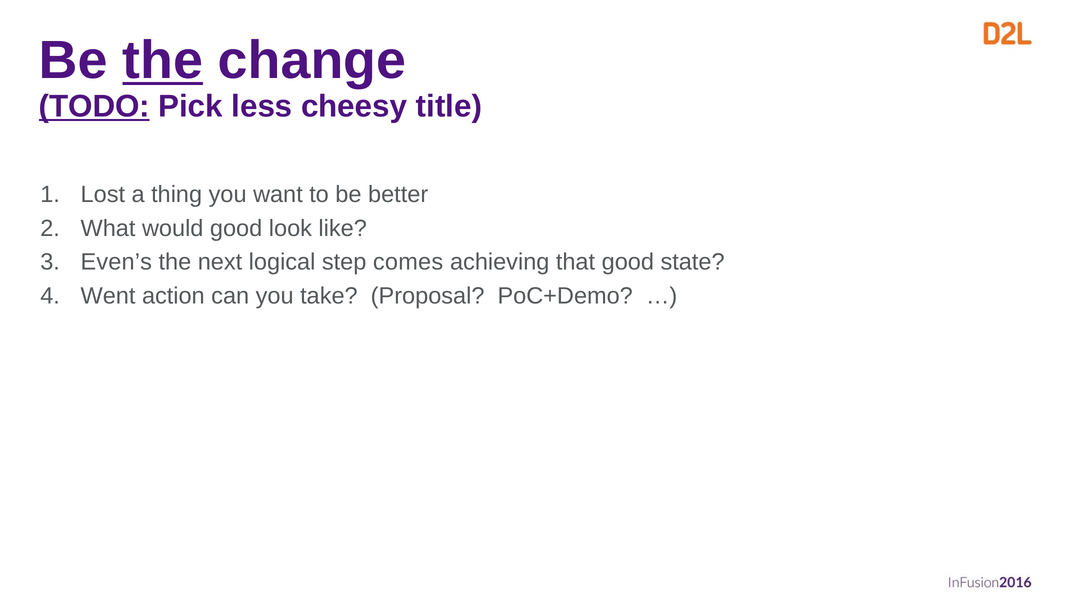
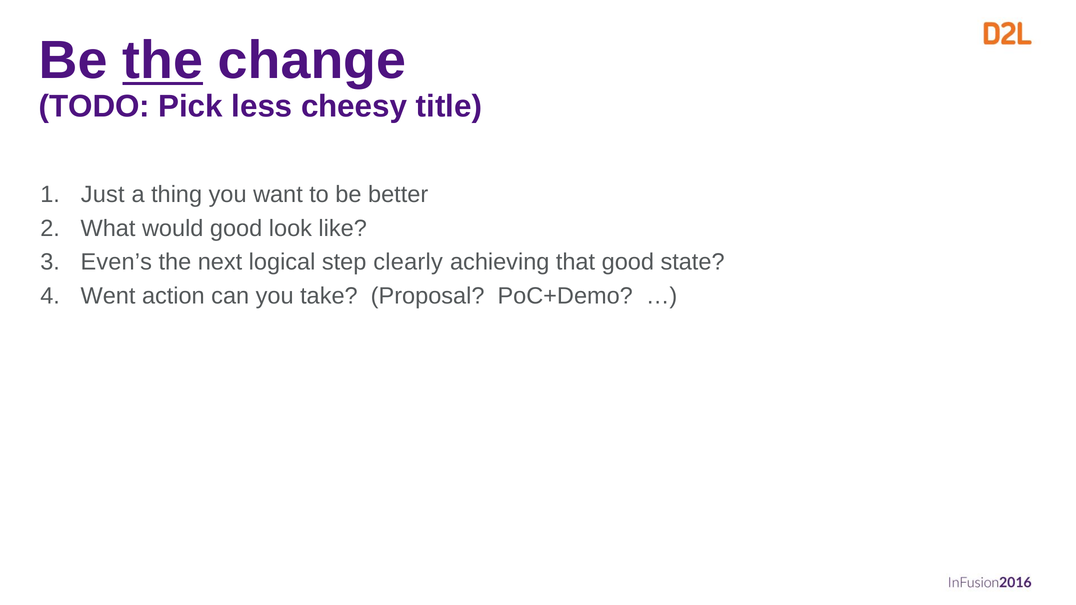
TODO underline: present -> none
Lost: Lost -> Just
comes: comes -> clearly
